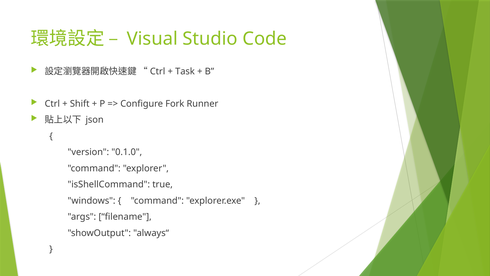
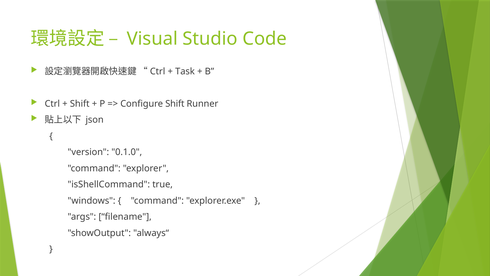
Configure Fork: Fork -> Shift
